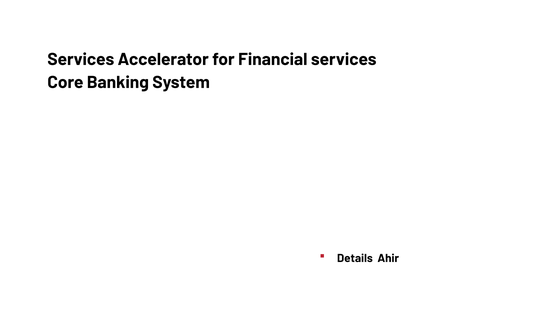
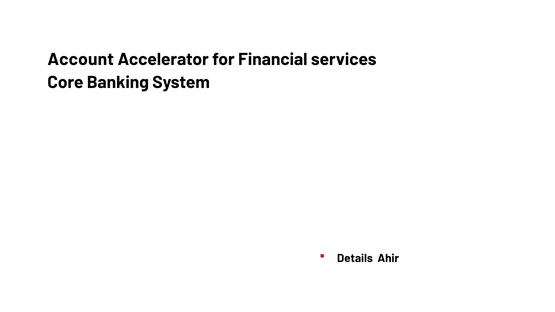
Services at (81, 59): Services -> Account
